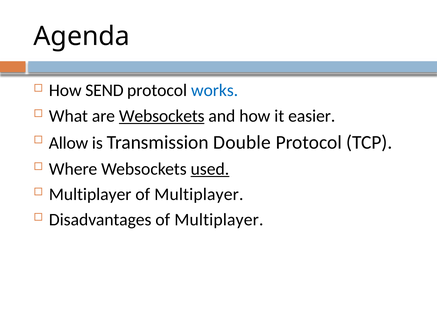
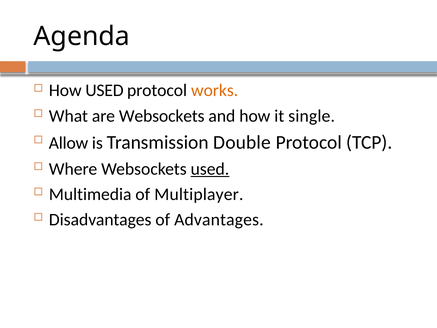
How SEND: SEND -> USED
works colour: blue -> orange
Websockets at (162, 116) underline: present -> none
easier: easier -> single
Multiplayer at (90, 194): Multiplayer -> Multimedia
Disadvantages of Multiplayer: Multiplayer -> Advantages
